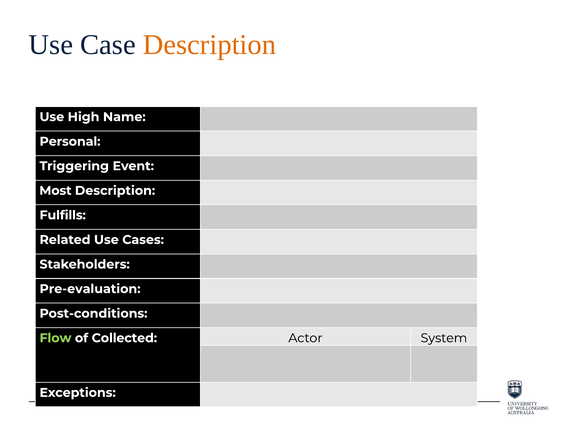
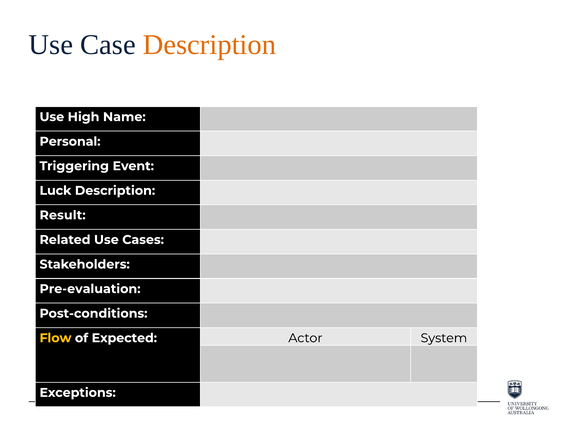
Most: Most -> Luck
Fulfills: Fulfills -> Result
Flow colour: light green -> yellow
Collected: Collected -> Expected
